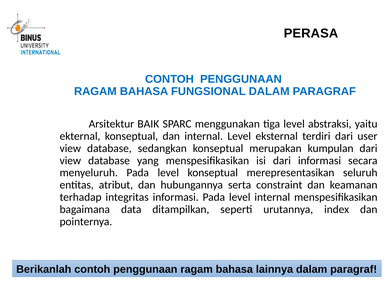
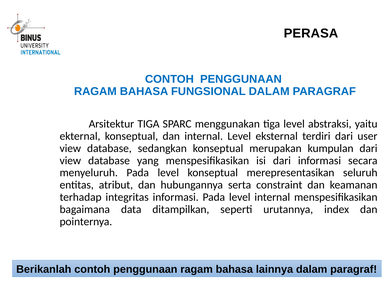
Arsitektur BAIK: BAIK -> TIGA
